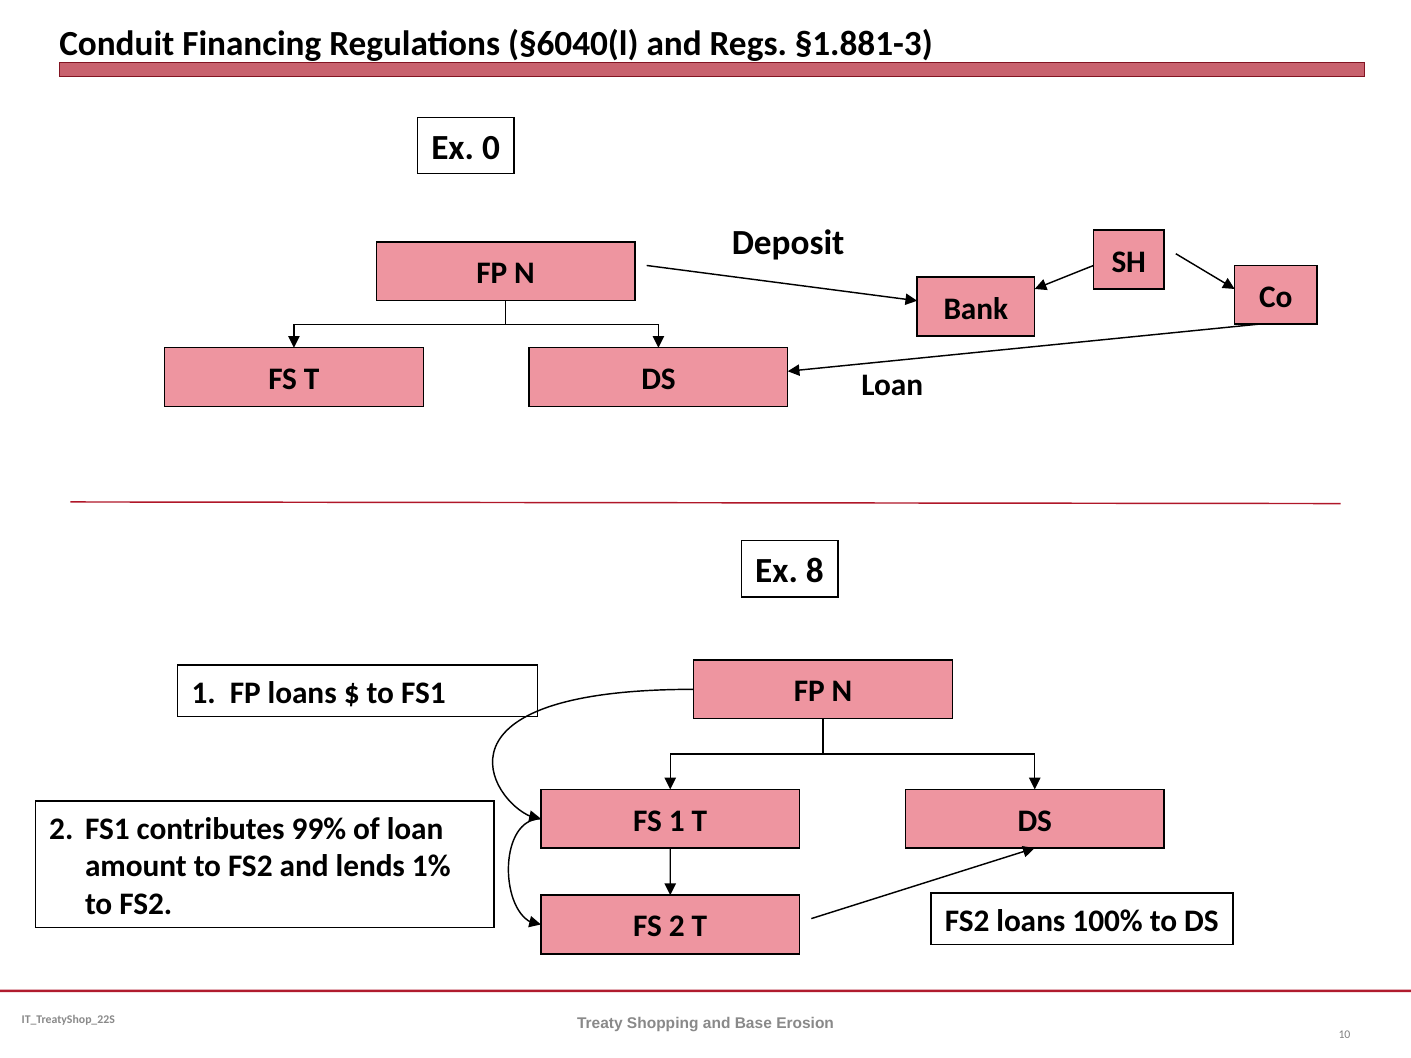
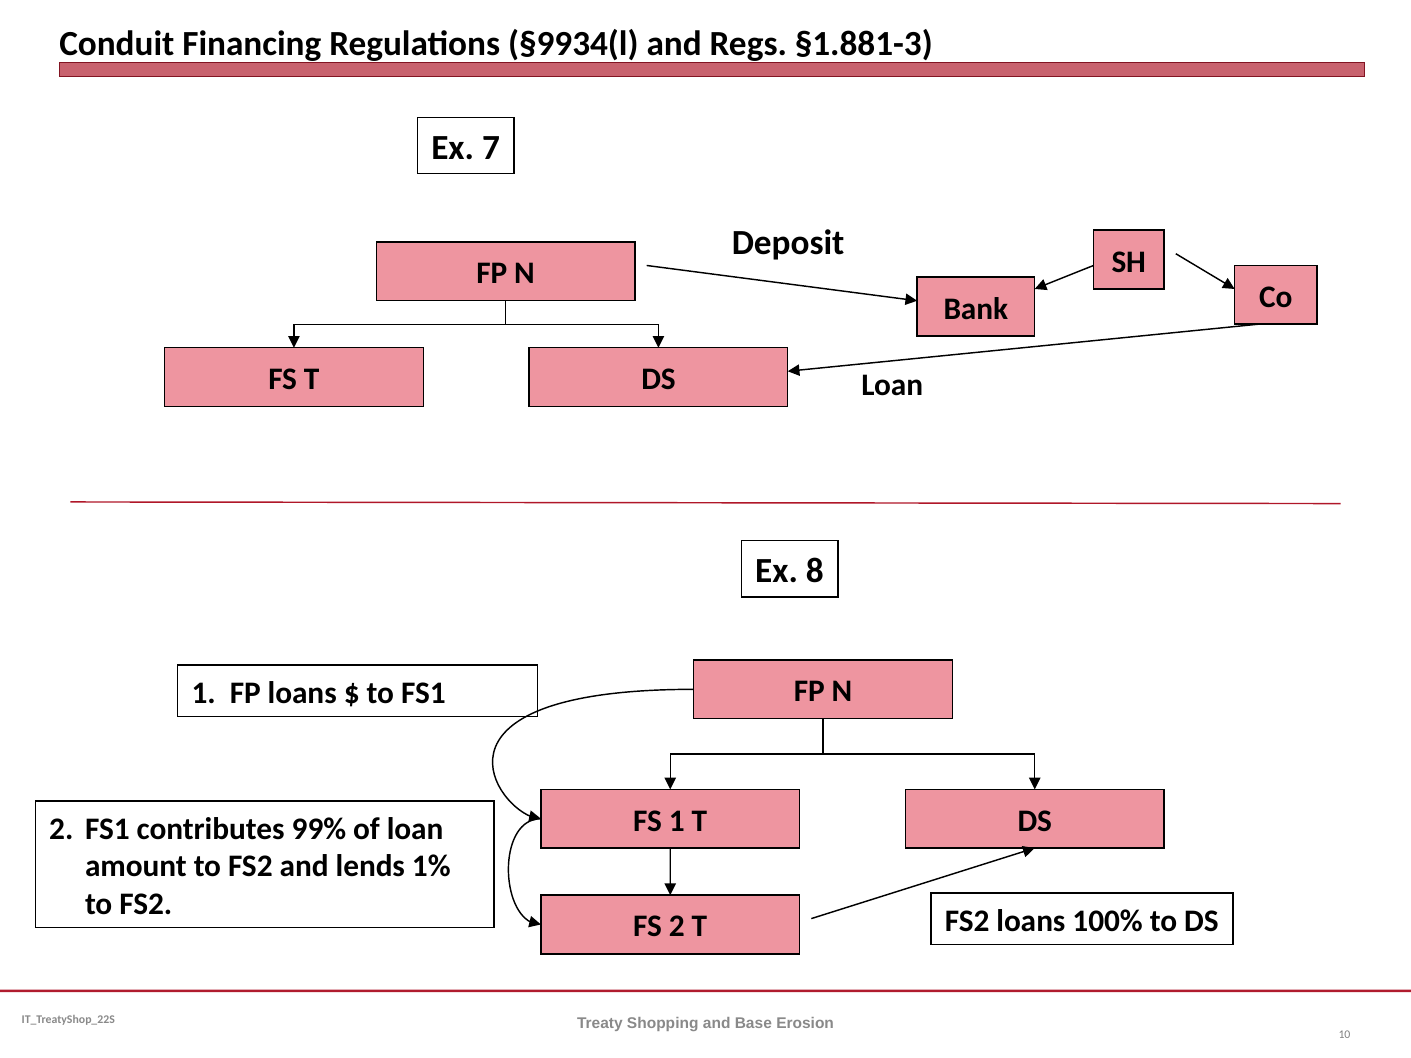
§6040(l: §6040(l -> §9934(l
0: 0 -> 7
